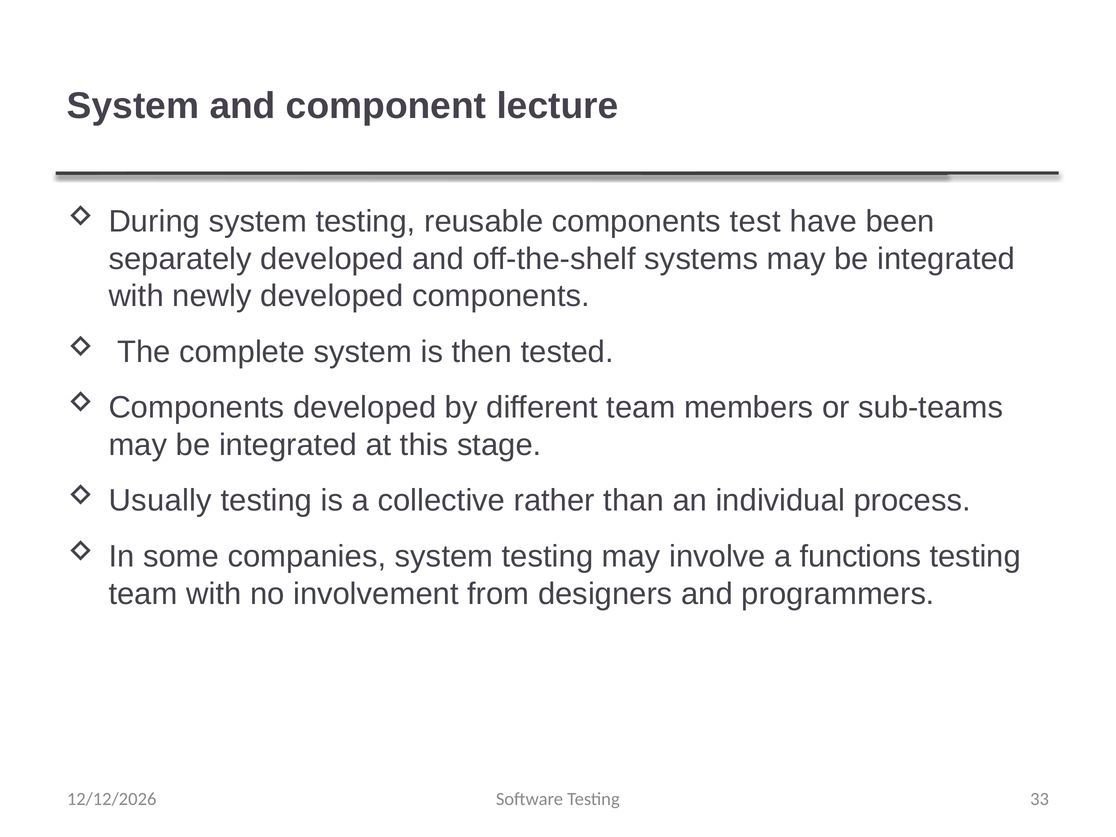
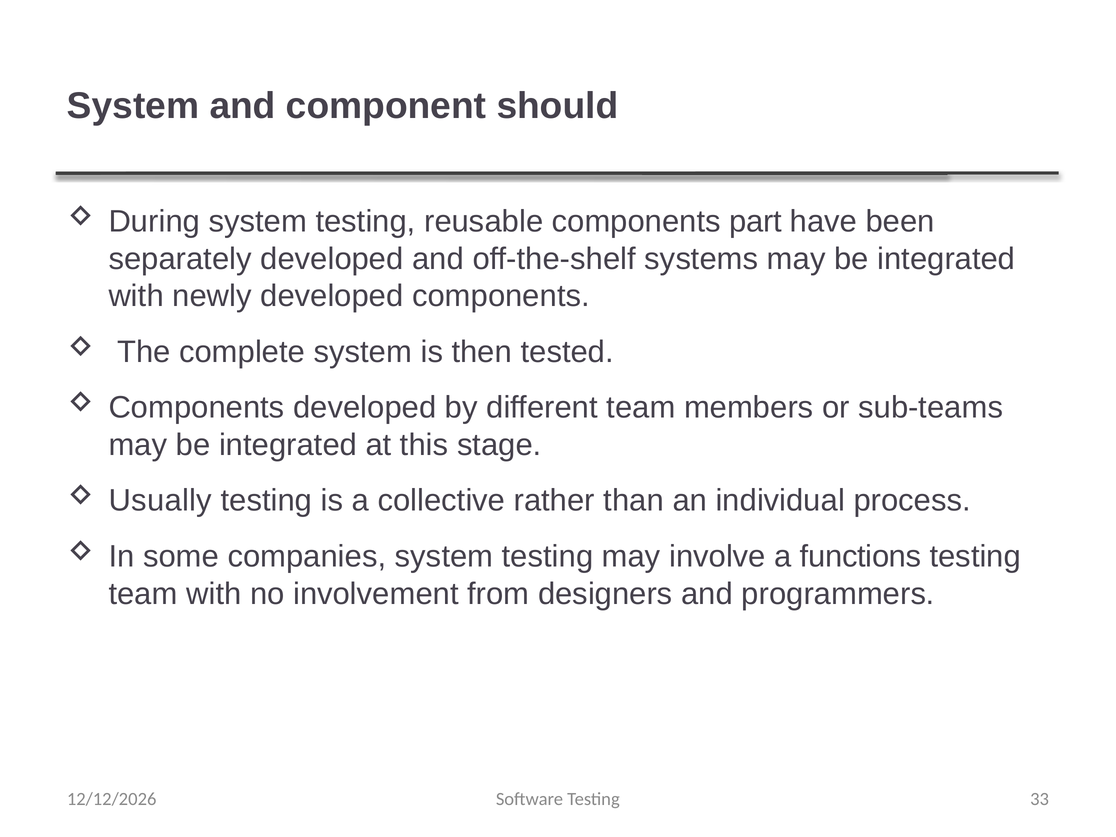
lecture: lecture -> should
test: test -> part
